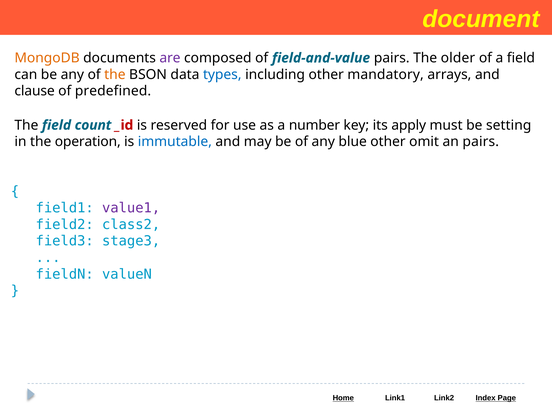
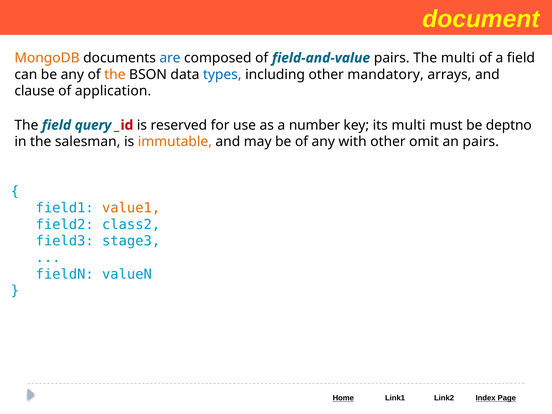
are colour: purple -> blue
The older: older -> multi
predefined: predefined -> application
count: count -> query
its apply: apply -> multi
setting: setting -> deptno
operation: operation -> salesman
immutable colour: blue -> orange
blue: blue -> with
value1 colour: purple -> orange
